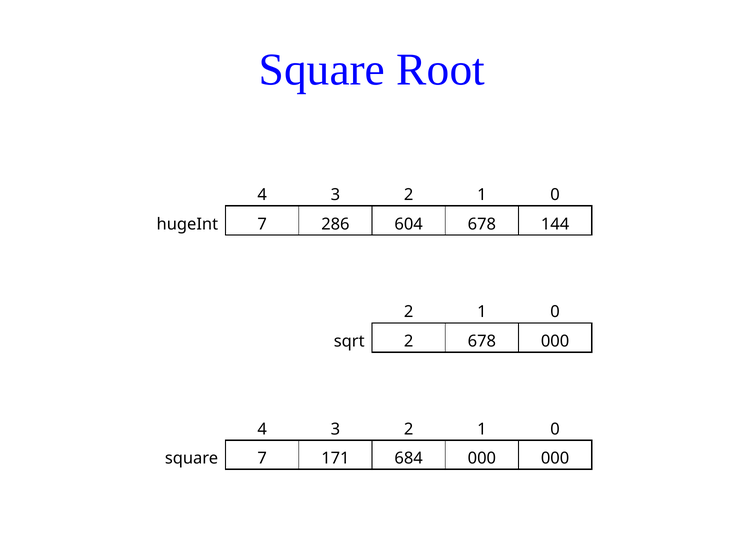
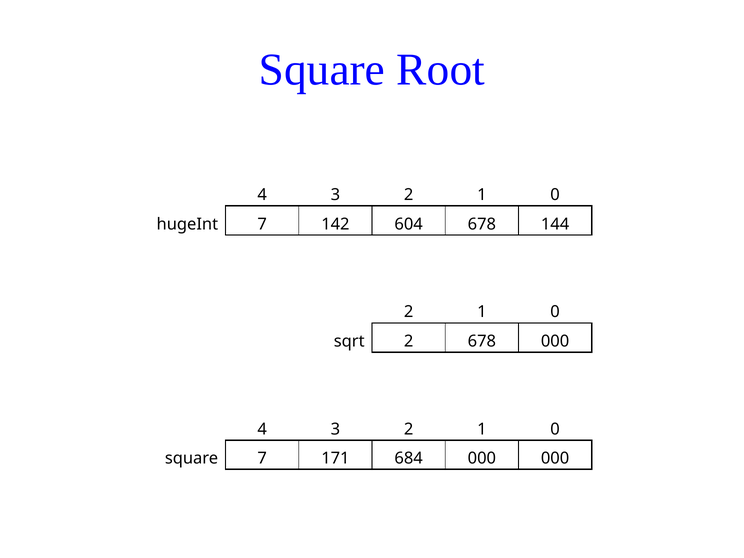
286: 286 -> 142
